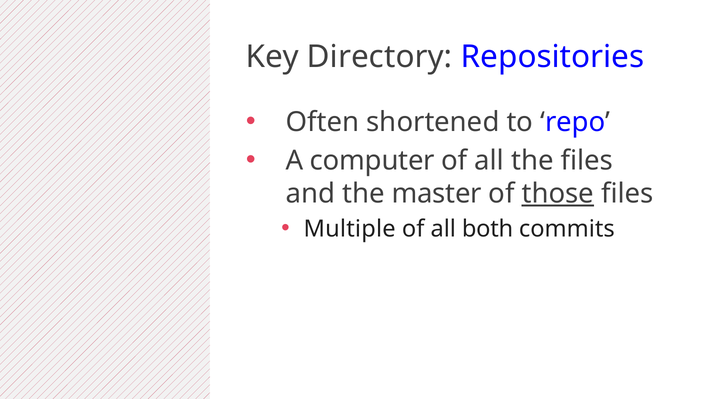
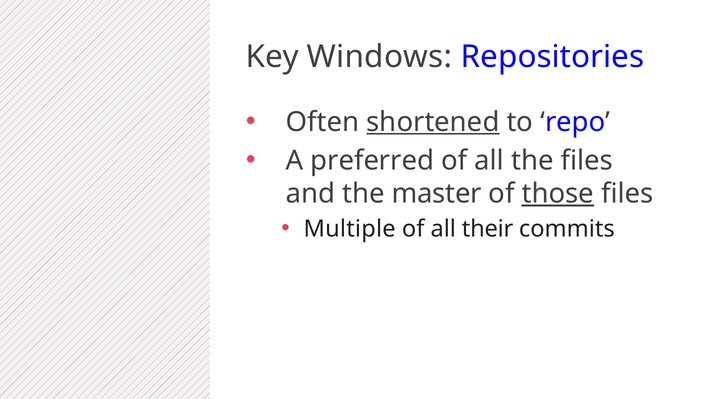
Directory: Directory -> Windows
shortened underline: none -> present
computer: computer -> preferred
both: both -> their
